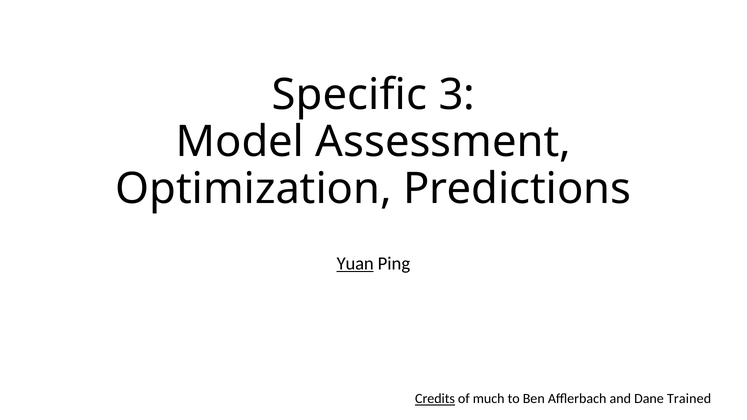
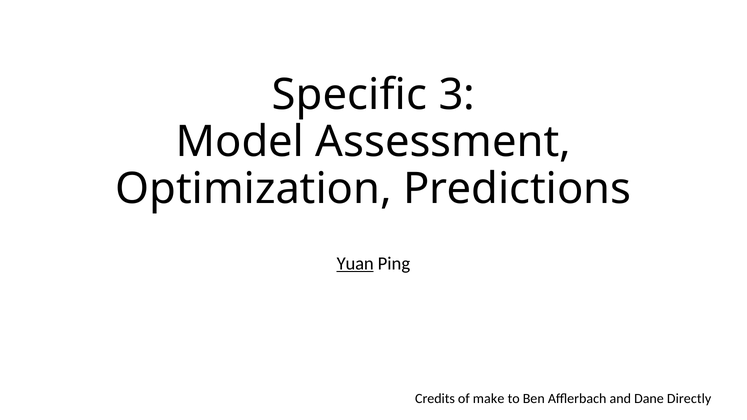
Credits underline: present -> none
much: much -> make
Trained: Trained -> Directly
